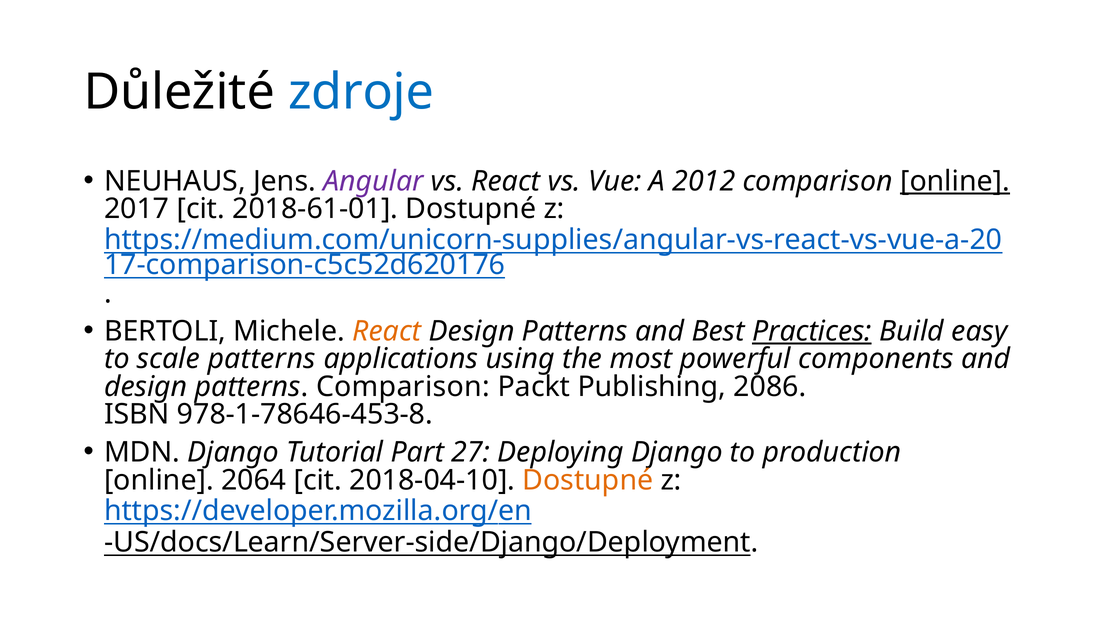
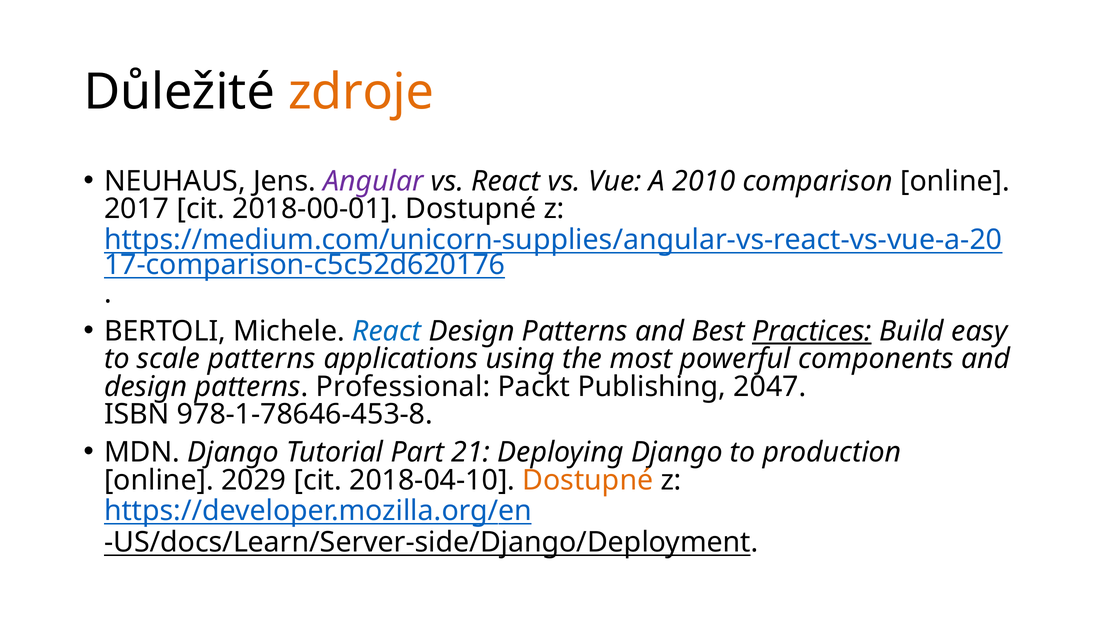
zdroje colour: blue -> orange
2012: 2012 -> 2010
online at (955, 181) underline: present -> none
2018-61-01: 2018-61-01 -> 2018-00-01
React at (387, 331) colour: orange -> blue
patterns Comparison: Comparison -> Professional
2086: 2086 -> 2047
27: 27 -> 21
2064: 2064 -> 2029
